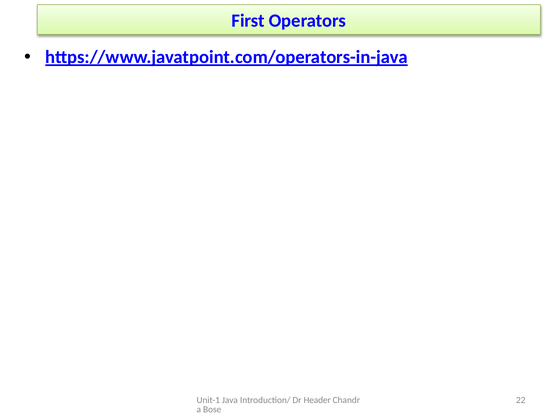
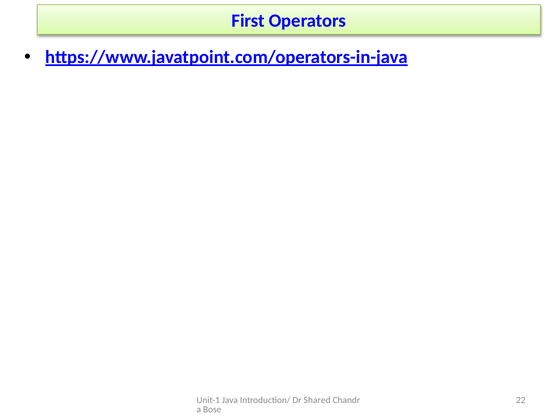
Header: Header -> Shared
